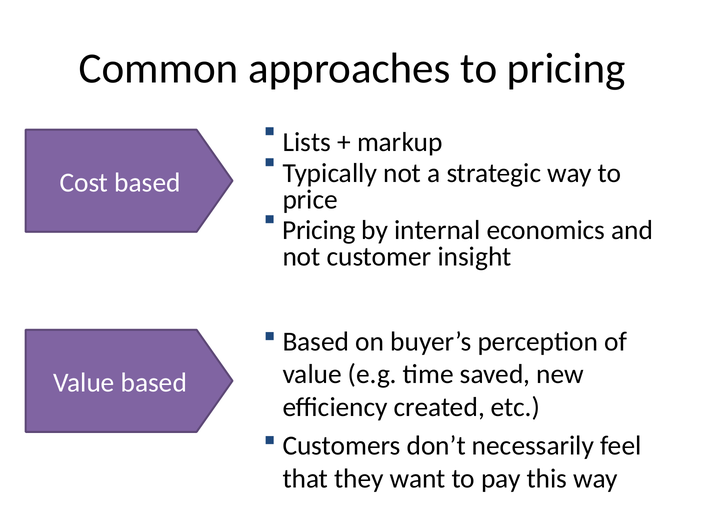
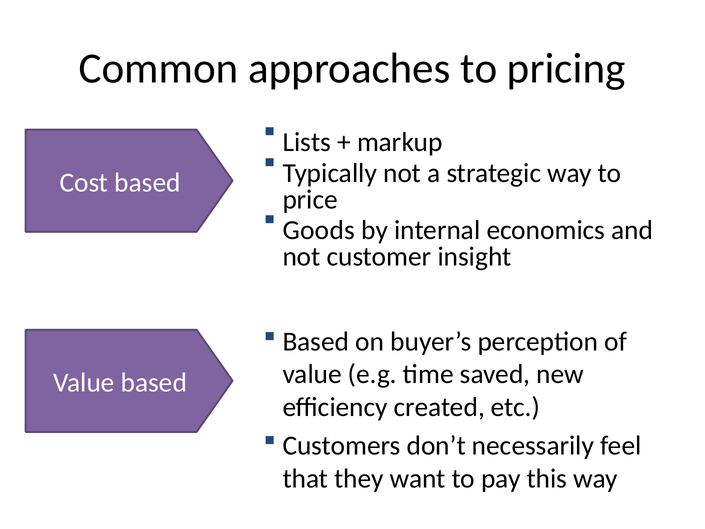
Pricing at (319, 230): Pricing -> Goods
